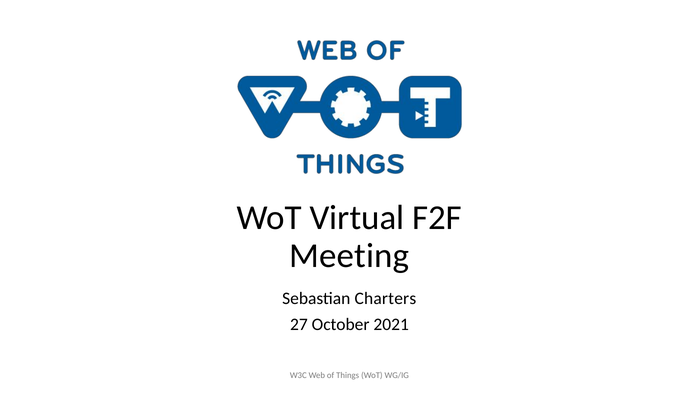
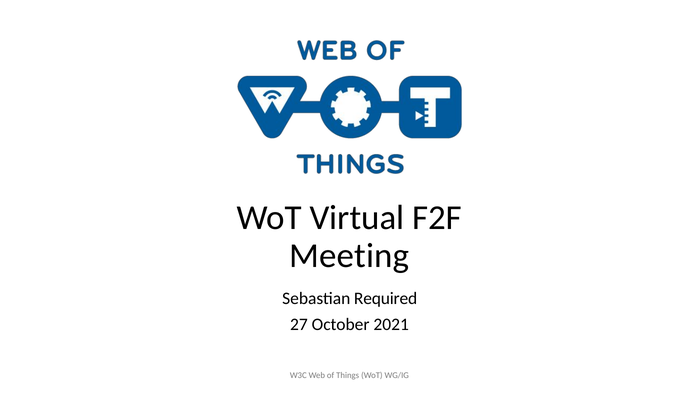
Charters: Charters -> Required
